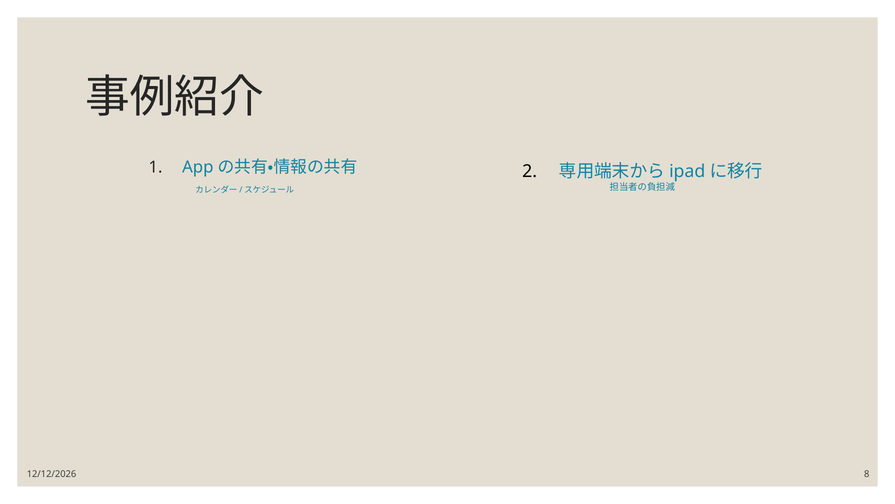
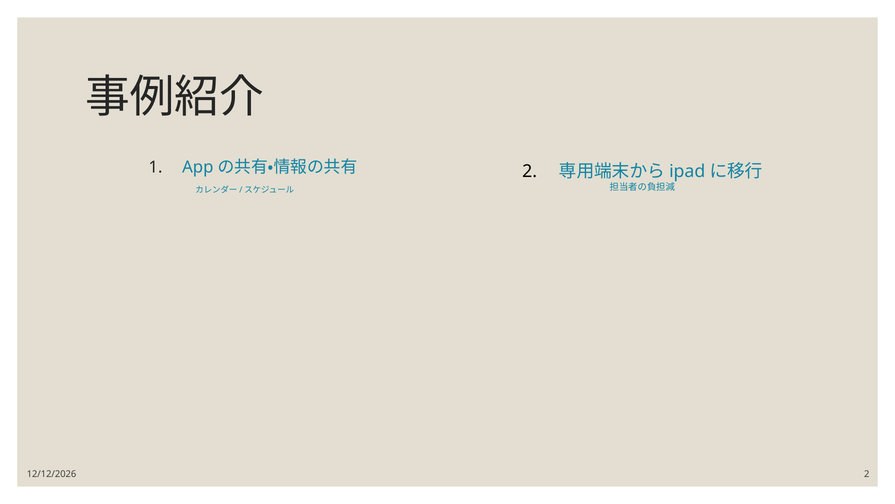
8 at (867, 473): 8 -> 2
